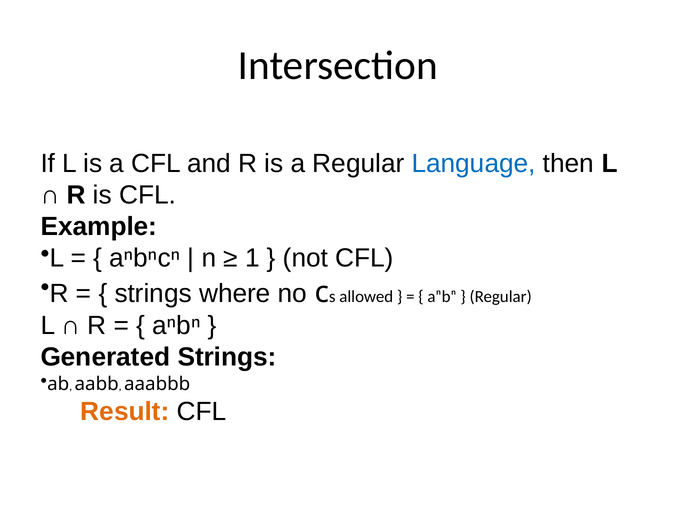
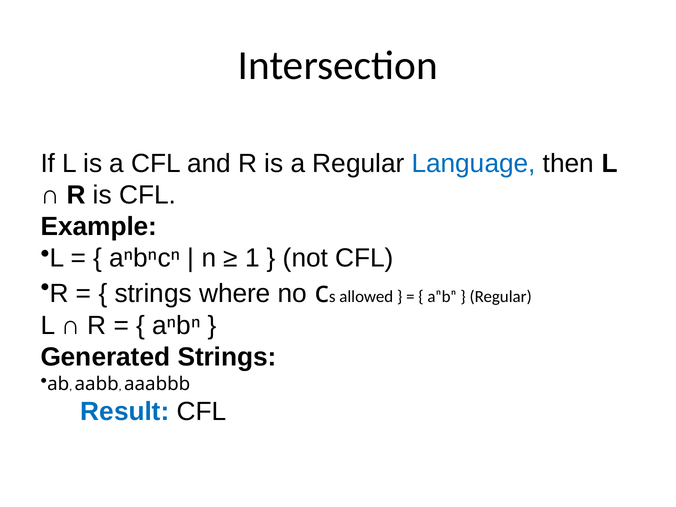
Result colour: orange -> blue
